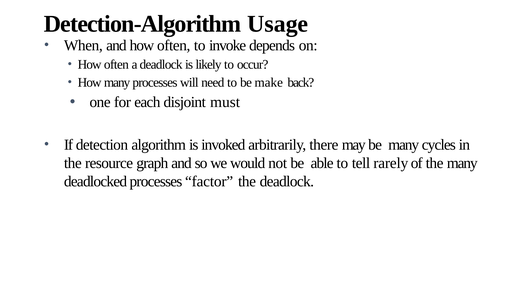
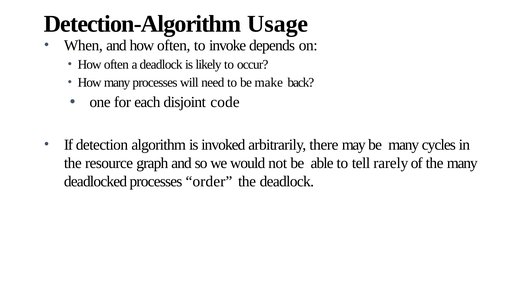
must: must -> code
factor: factor -> order
